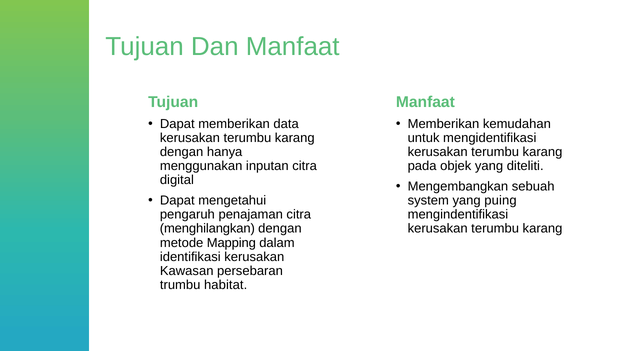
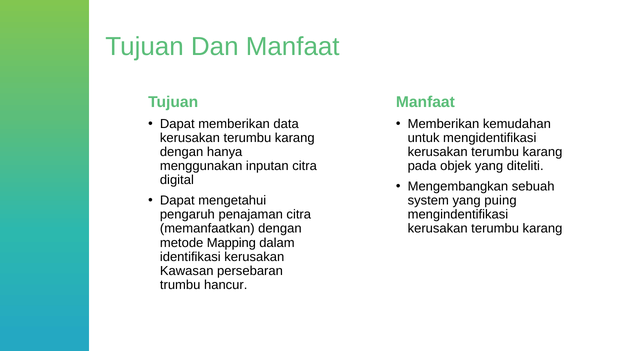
menghilangkan: menghilangkan -> memanfaatkan
habitat: habitat -> hancur
